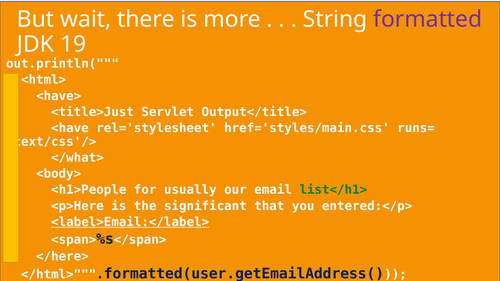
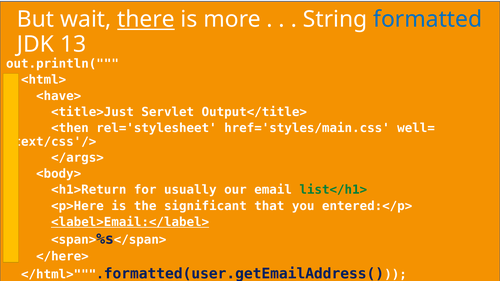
there underline: none -> present
formatted colour: purple -> blue
19: 19 -> 13
<have: <have -> <then
runs=: runs= -> well=
</what>: </what> -> </args>
<h1>People: <h1>People -> <h1>Return
